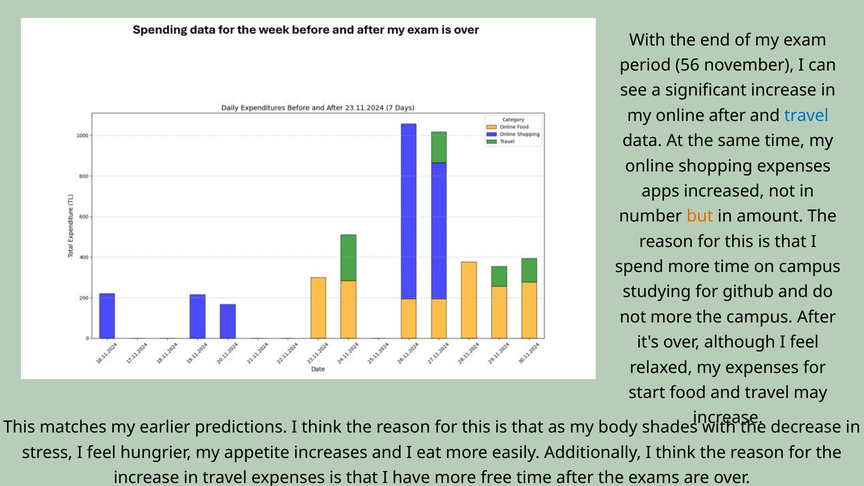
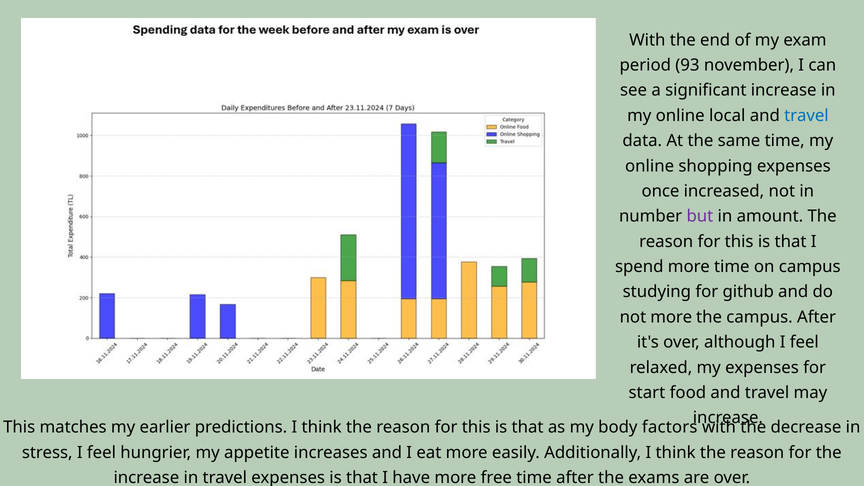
56: 56 -> 93
online after: after -> local
apps: apps -> once
but colour: orange -> purple
shades: shades -> factors
